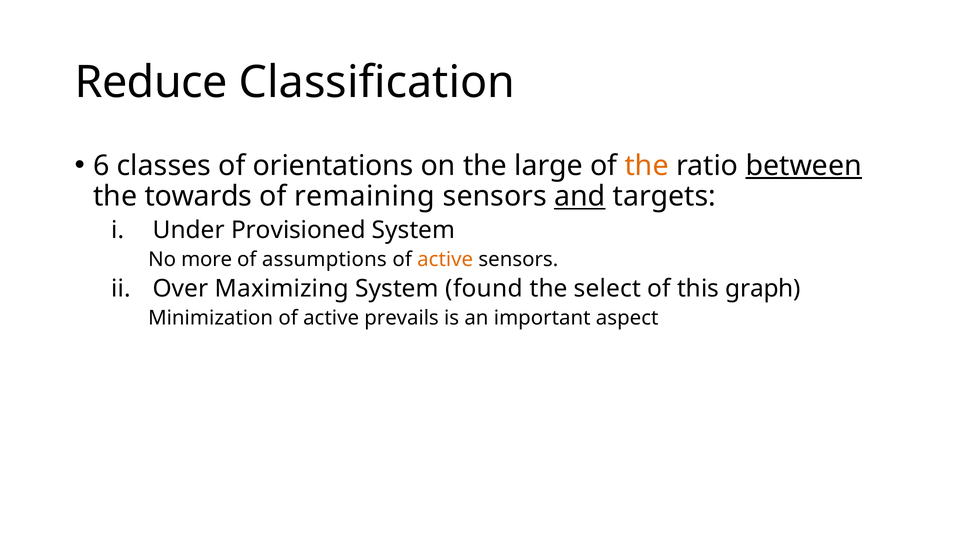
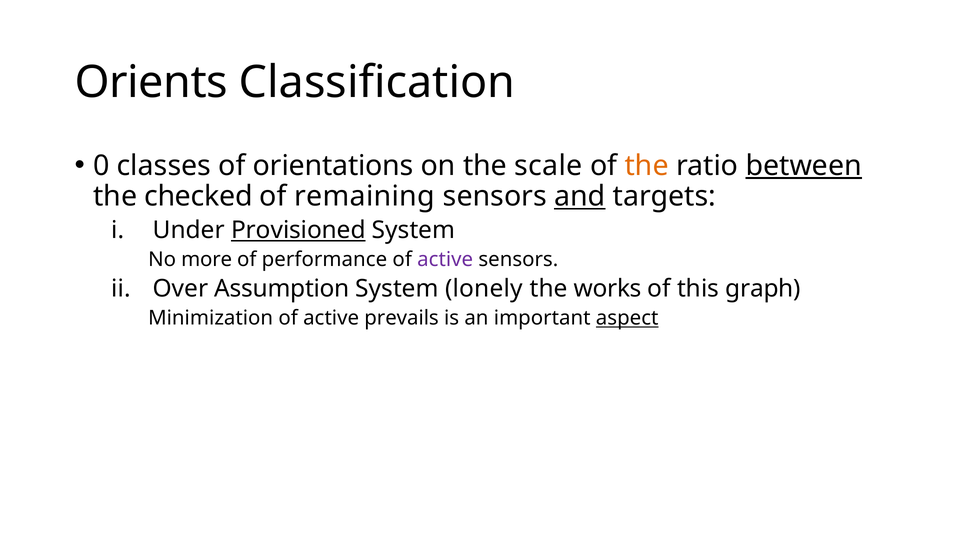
Reduce: Reduce -> Orients
6: 6 -> 0
large: large -> scale
towards: towards -> checked
Provisioned underline: none -> present
assumptions: assumptions -> performance
active at (445, 260) colour: orange -> purple
Maximizing: Maximizing -> Assumption
found: found -> lonely
select: select -> works
aspect underline: none -> present
